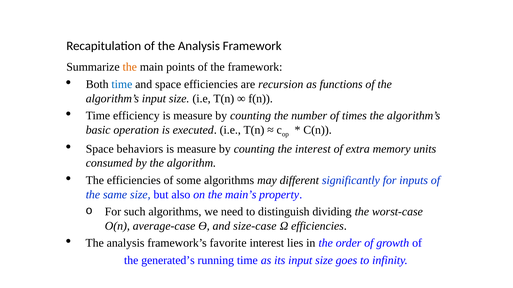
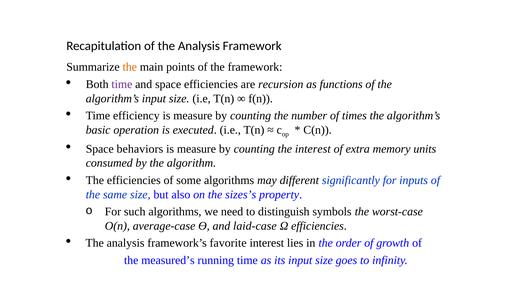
time at (122, 85) colour: blue -> purple
main’s: main’s -> sizes’s
dividing: dividing -> symbols
size-case: size-case -> laid-case
generated’s: generated’s -> measured’s
